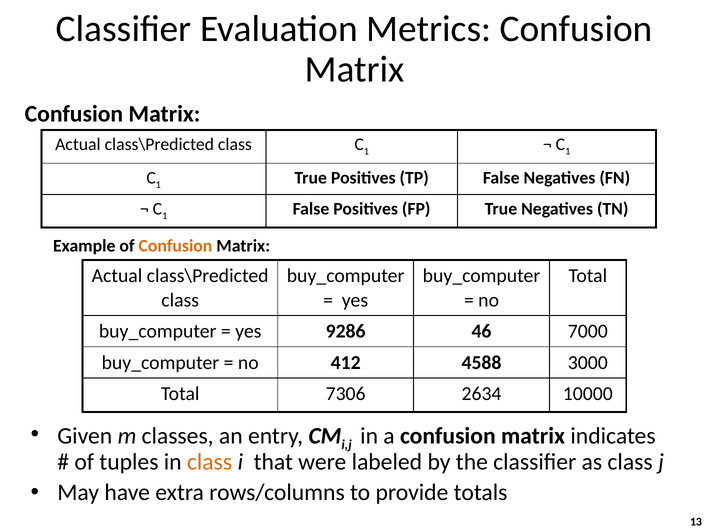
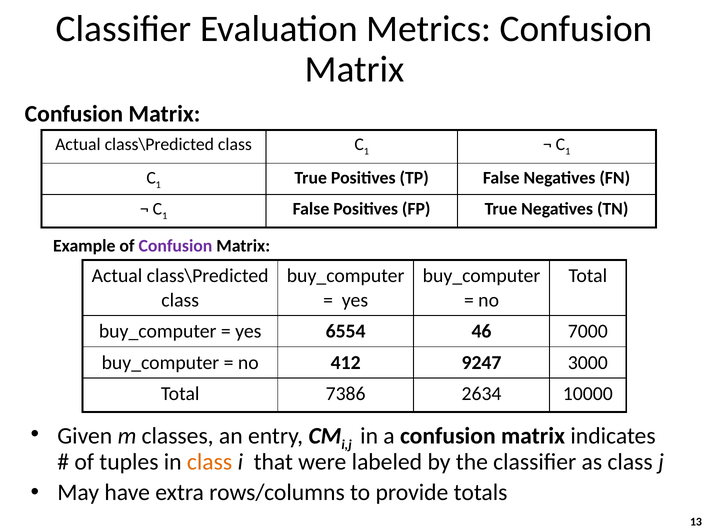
Confusion at (175, 246) colour: orange -> purple
9286: 9286 -> 6554
4588: 4588 -> 9247
7306: 7306 -> 7386
